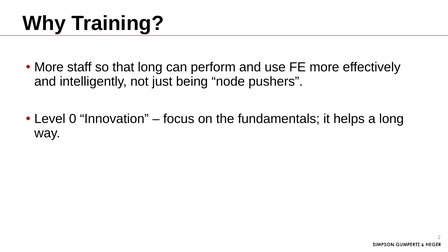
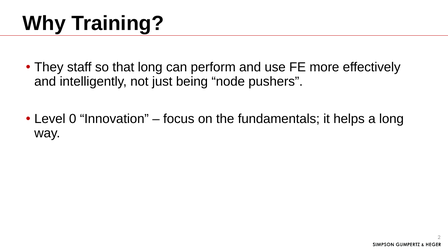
More at (49, 67): More -> They
